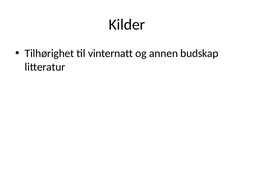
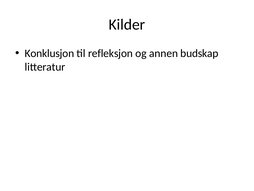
Tilhørighet: Tilhørighet -> Konklusjon
vinternatt: vinternatt -> refleksjon
